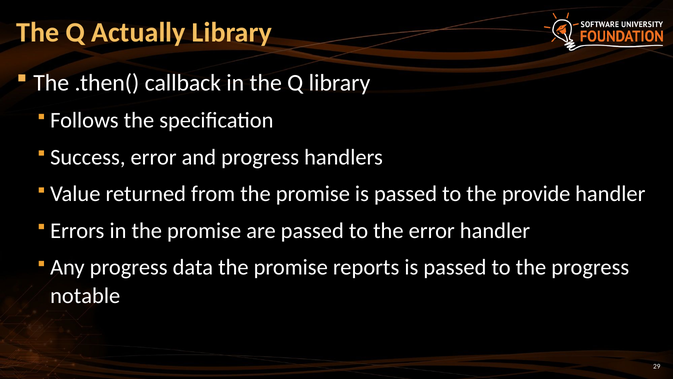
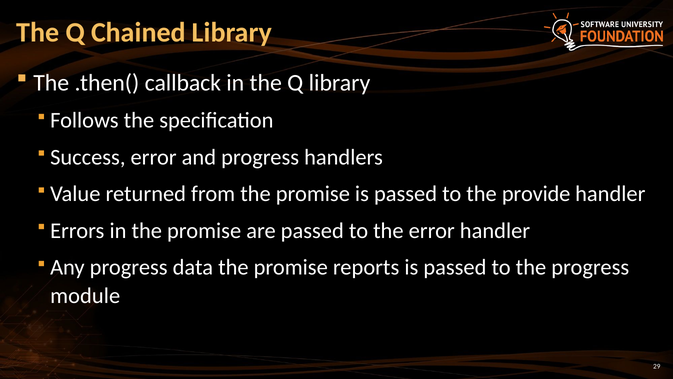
Actually: Actually -> Chained
notable: notable -> module
